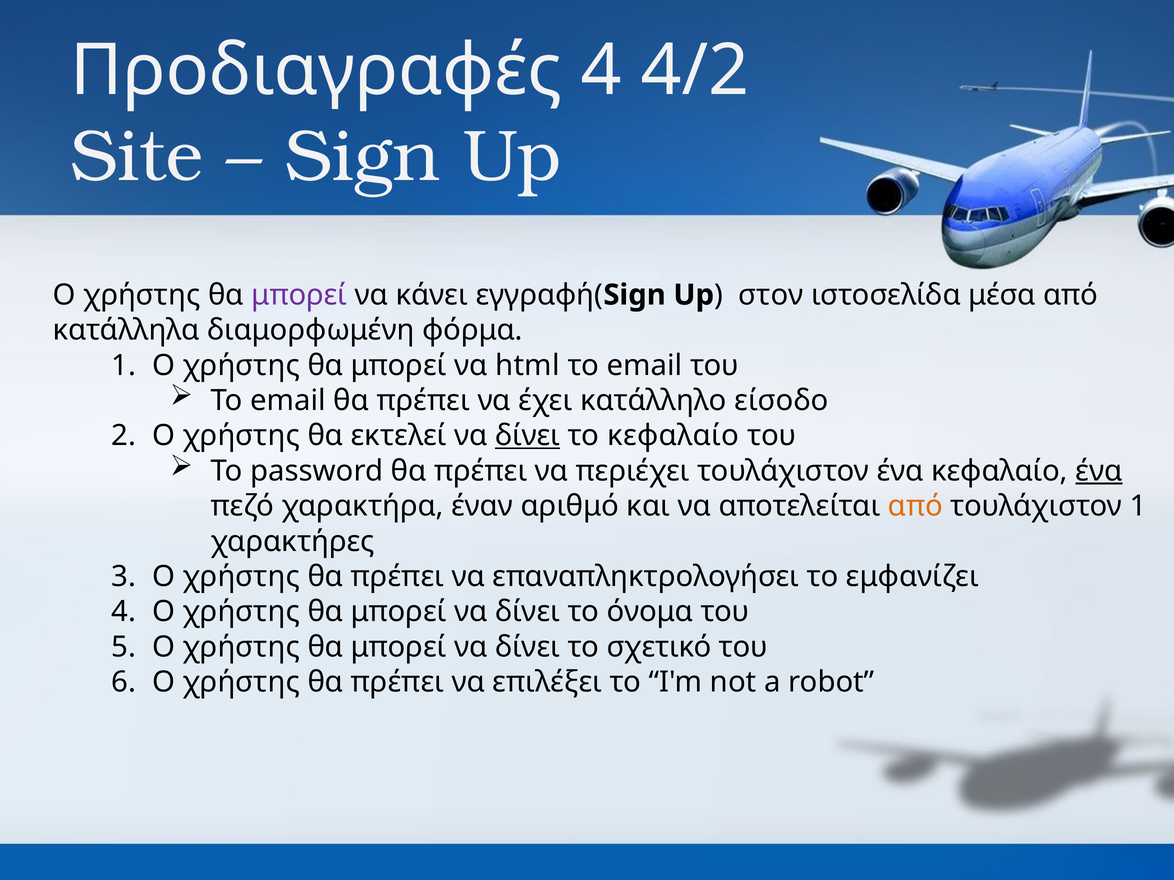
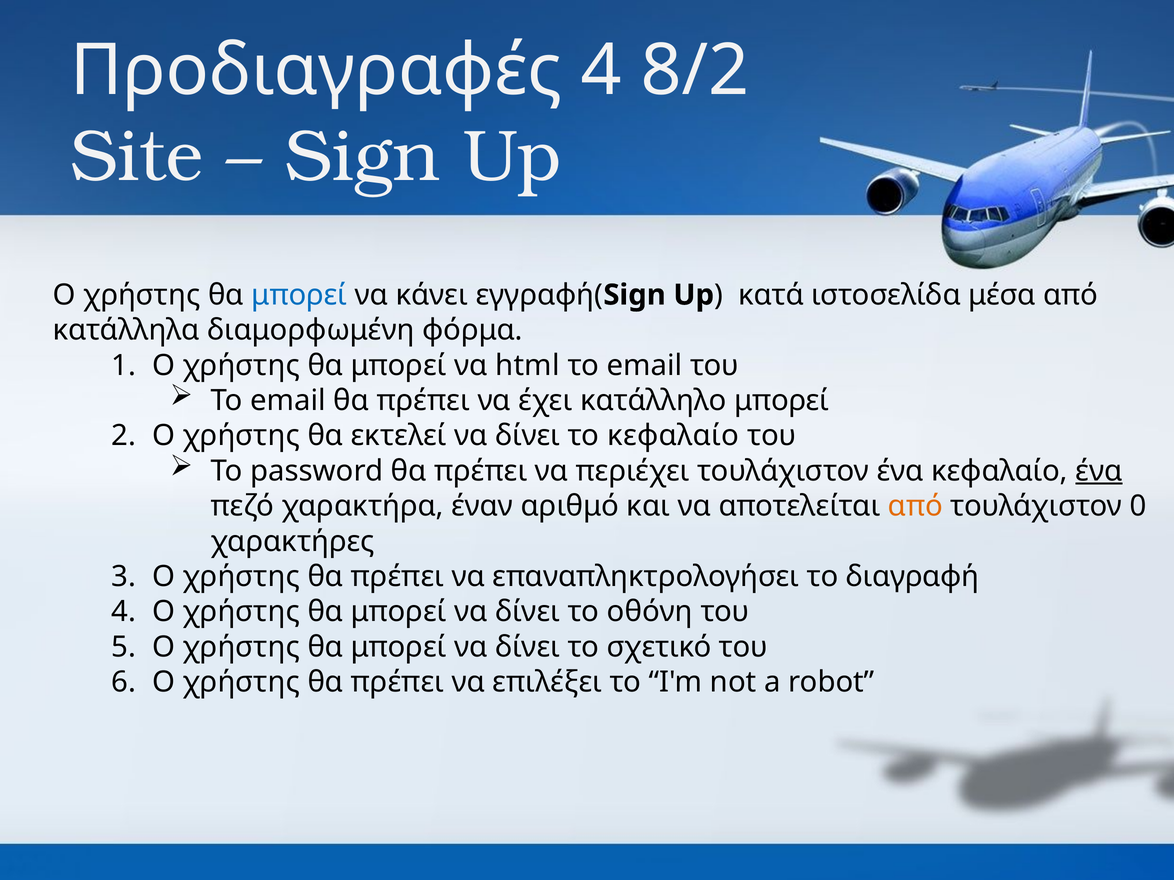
4/2: 4/2 -> 8/2
μπορεί at (299, 295) colour: purple -> blue
στον: στον -> κατά
κατάλληλο είσοδο: είσοδο -> μπορεί
δίνει at (528, 436) underline: present -> none
τουλάχιστον 1: 1 -> 0
εμφανίζει: εμφανίζει -> διαγραφή
όνομα: όνομα -> οθόνη
